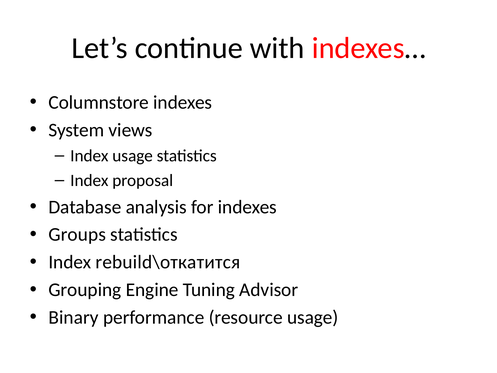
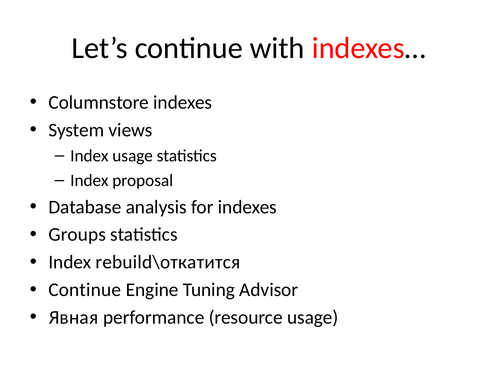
Grouping at (85, 290): Grouping -> Continue
Binary: Binary -> Явная
